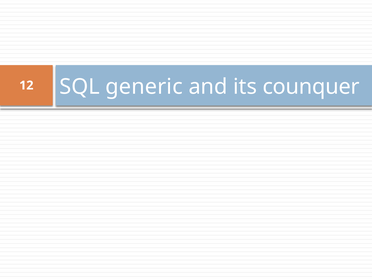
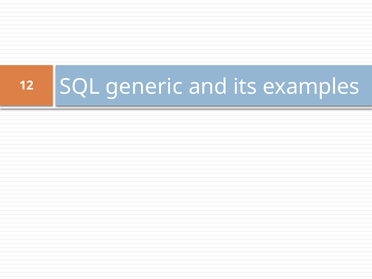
counquer: counquer -> examples
